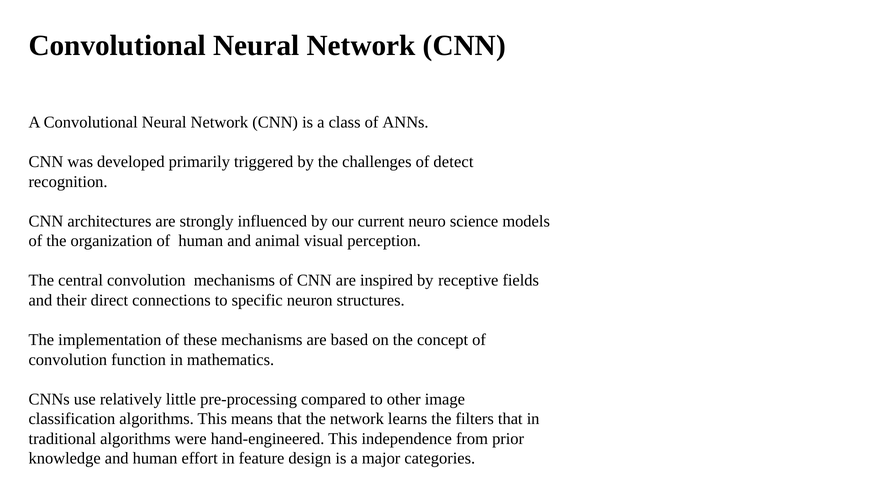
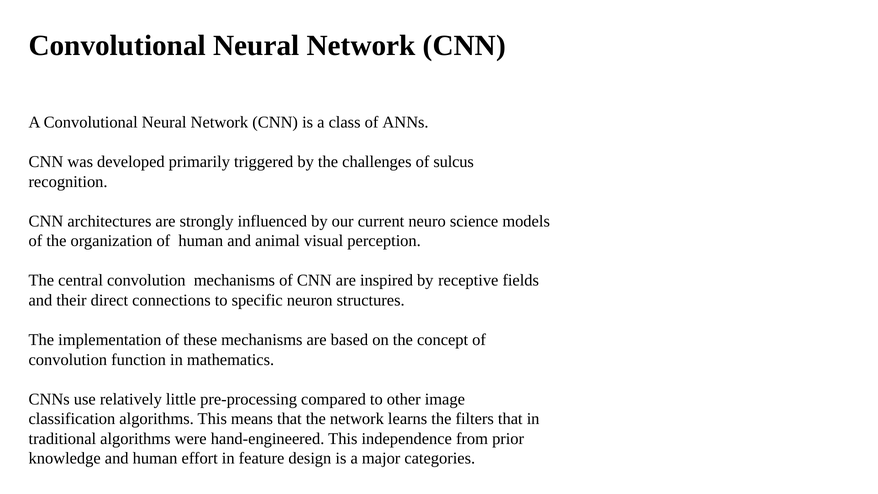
detect: detect -> sulcus
